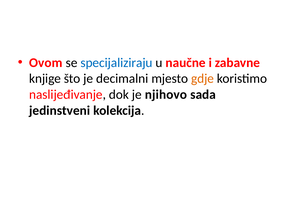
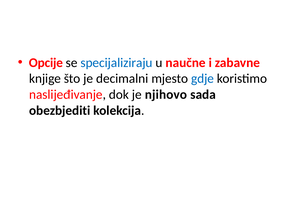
Ovom: Ovom -> Opcije
gdje colour: orange -> blue
jedinstveni: jedinstveni -> obezbjediti
